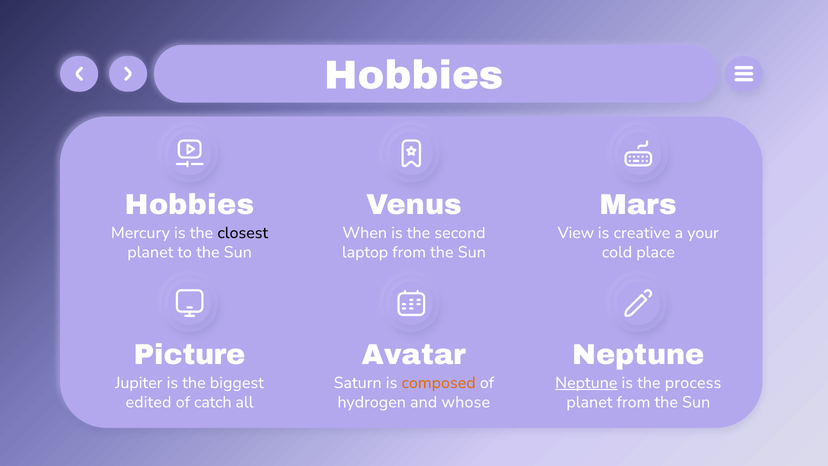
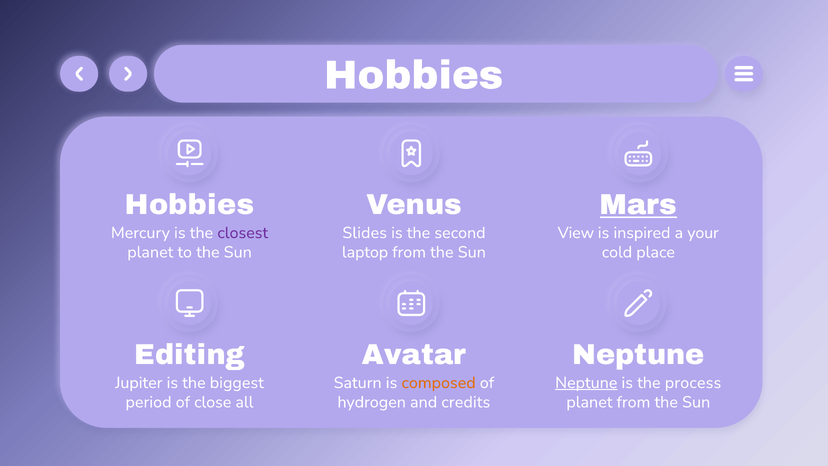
Mars underline: none -> present
closest colour: black -> purple
When: When -> Slides
creative: creative -> inspired
Picture: Picture -> Editing
edited: edited -> period
catch: catch -> close
whose: whose -> credits
